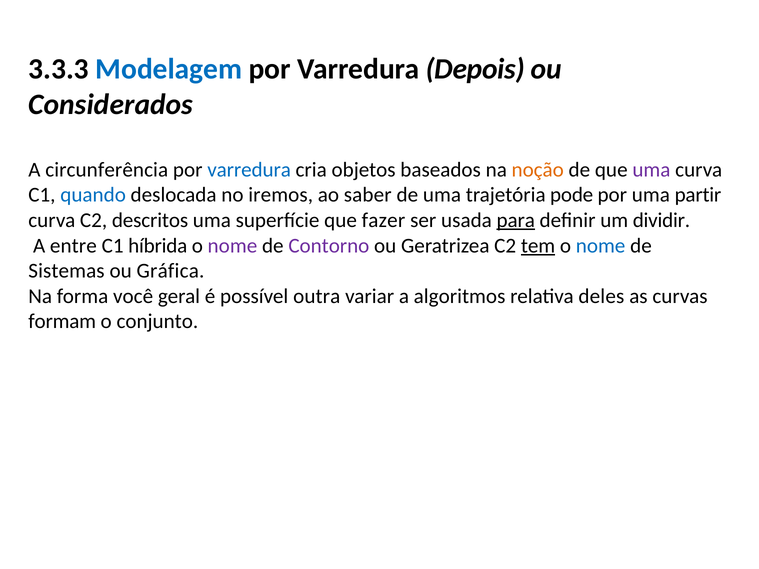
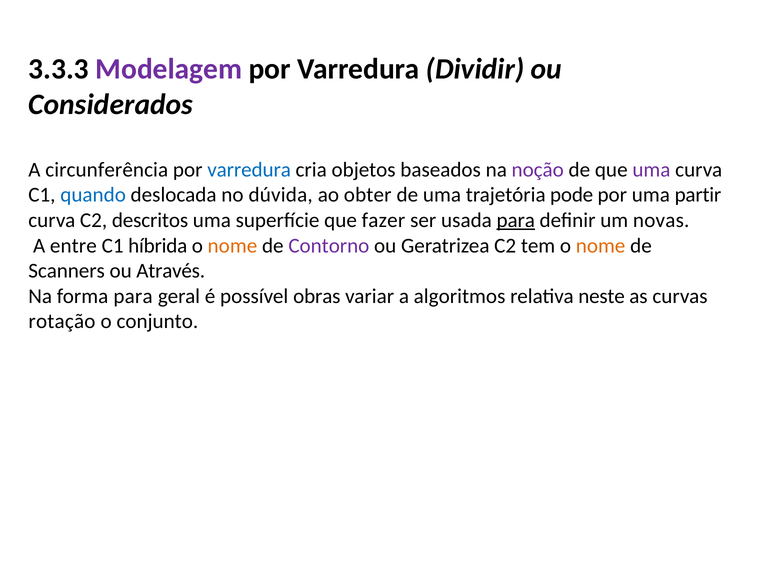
Modelagem colour: blue -> purple
Depois: Depois -> Dividir
noção colour: orange -> purple
iremos: iremos -> dúvida
saber: saber -> obter
dividir: dividir -> novas
nome at (232, 246) colour: purple -> orange
tem underline: present -> none
nome at (601, 246) colour: blue -> orange
Sistemas: Sistemas -> Scanners
Gráfica: Gráfica -> Através
forma você: você -> para
outra: outra -> obras
deles: deles -> neste
formam: formam -> rotação
